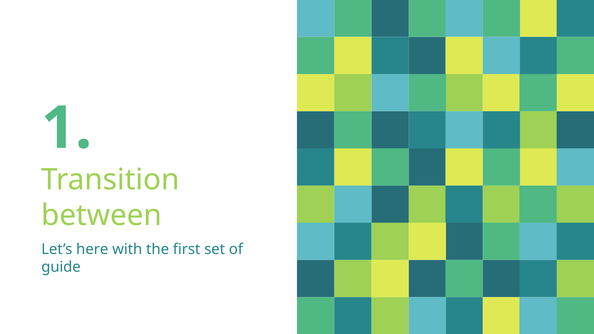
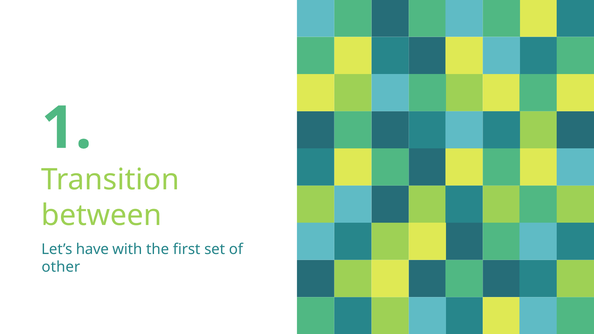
here: here -> have
guide: guide -> other
